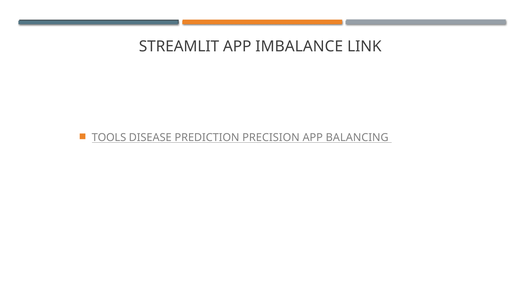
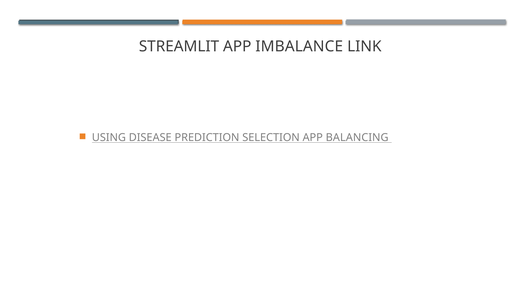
TOOLS: TOOLS -> USING
PRECISION: PRECISION -> SELECTION
